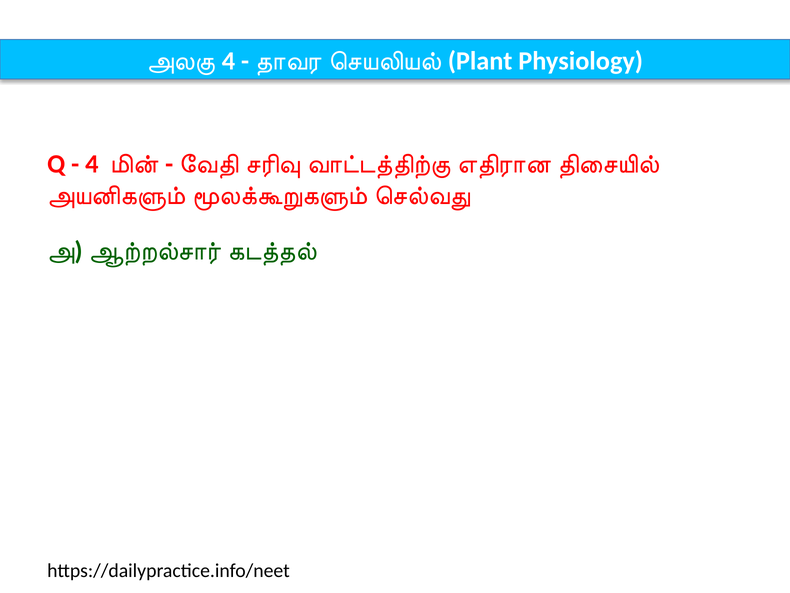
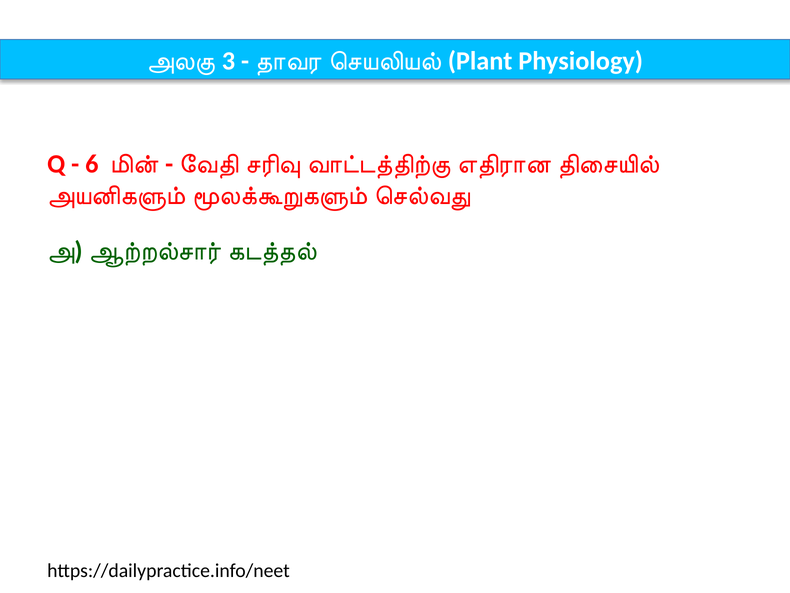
4 at (229, 61): 4 -> 3
4 at (92, 164): 4 -> 6
